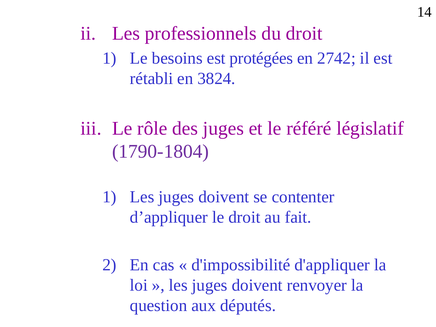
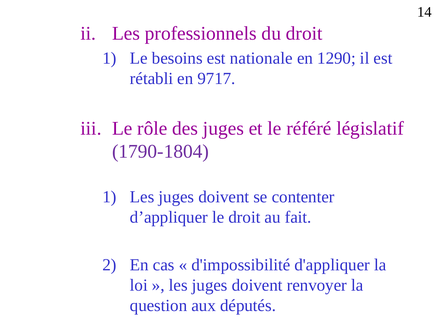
protégées: protégées -> nationale
2742: 2742 -> 1290
3824: 3824 -> 9717
